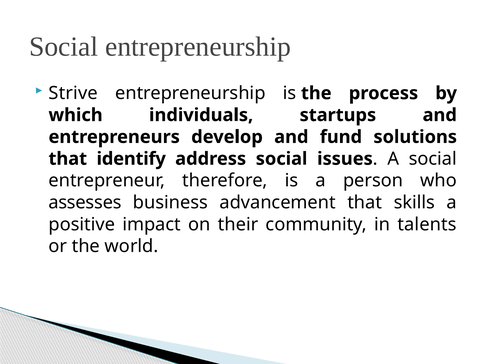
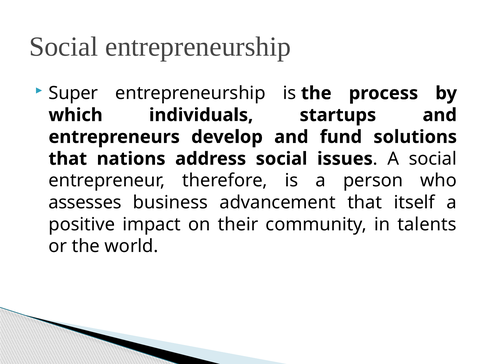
Strive: Strive -> Super
identify: identify -> nations
skills: skills -> itself
